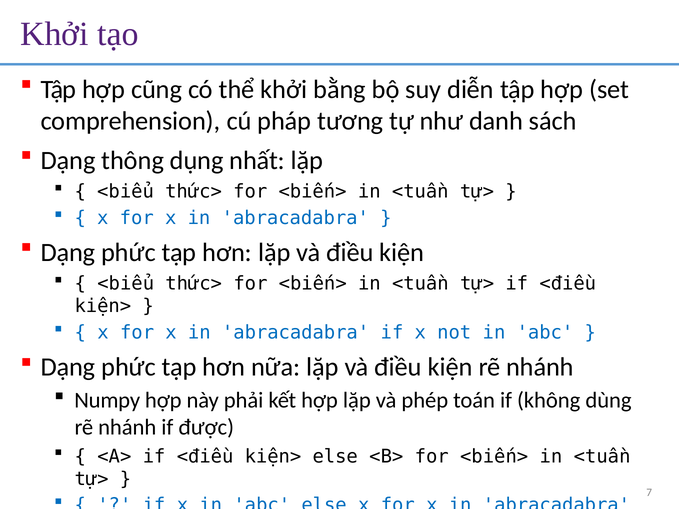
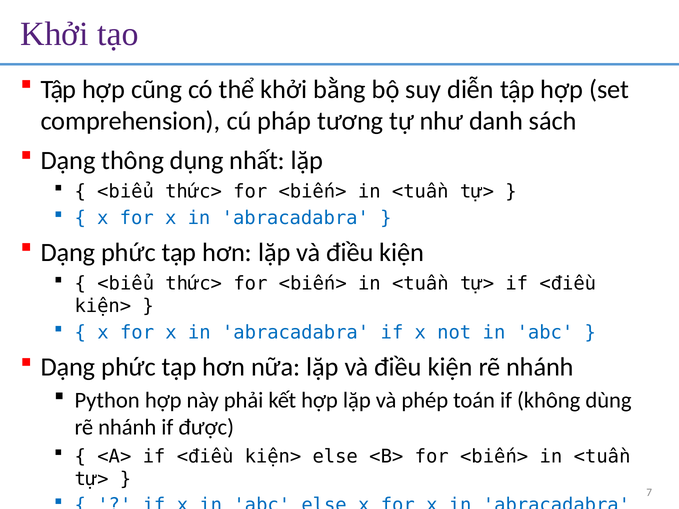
Numpy: Numpy -> Python
